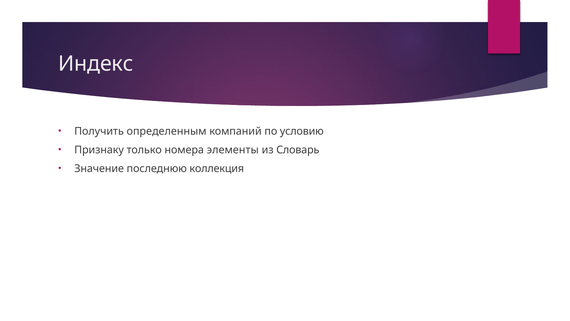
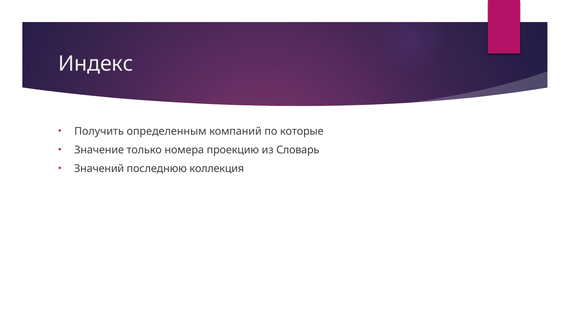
условию: условию -> которые
Признаку: Признаку -> Значение
элементы: элементы -> проекцию
Значение: Значение -> Значений
